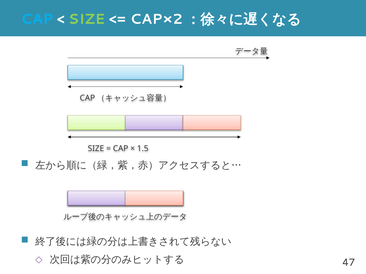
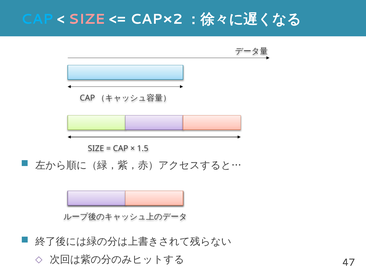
SIZE at (87, 19) colour: light green -> pink
